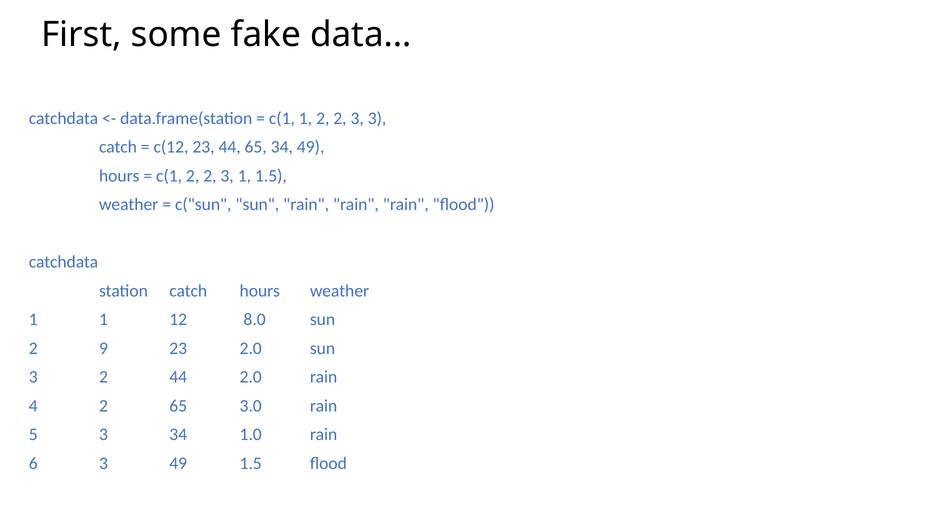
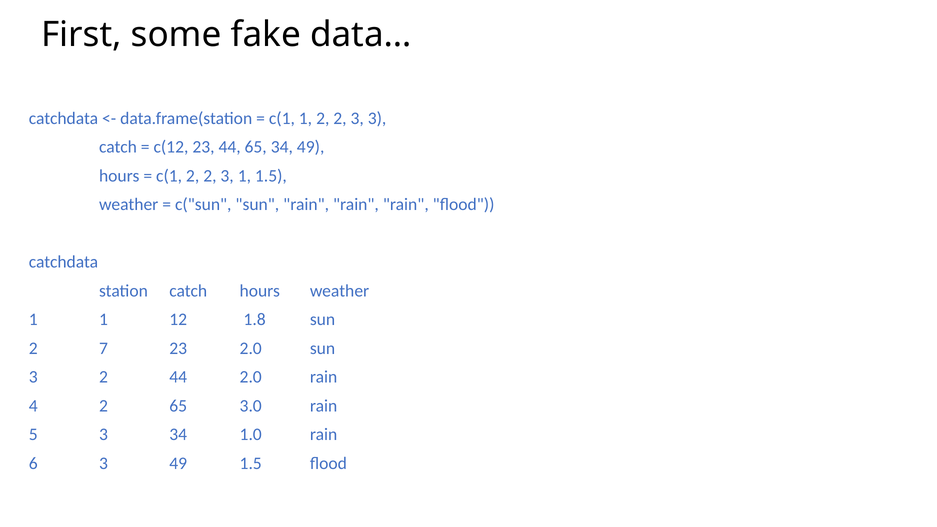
8.0: 8.0 -> 1.8
9: 9 -> 7
